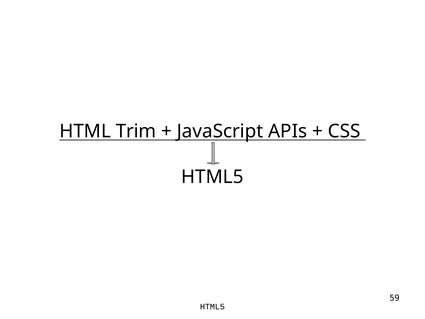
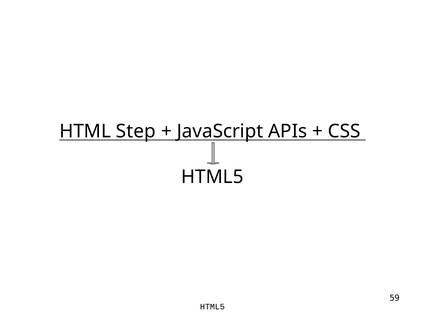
Trim: Trim -> Step
